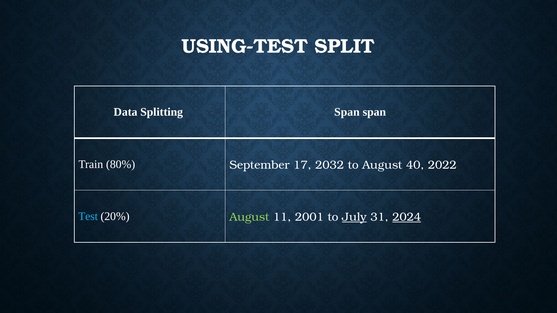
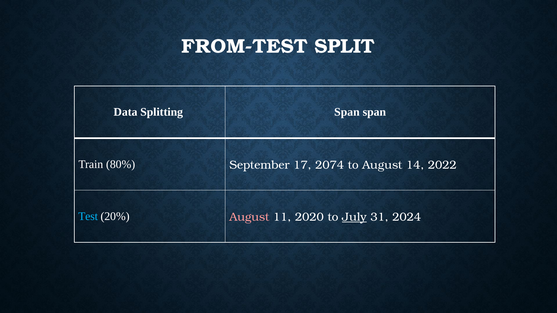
USING-TEST: USING-TEST -> FROM-TEST
2032: 2032 -> 2074
40: 40 -> 14
August at (249, 217) colour: light green -> pink
2001: 2001 -> 2020
2024 underline: present -> none
